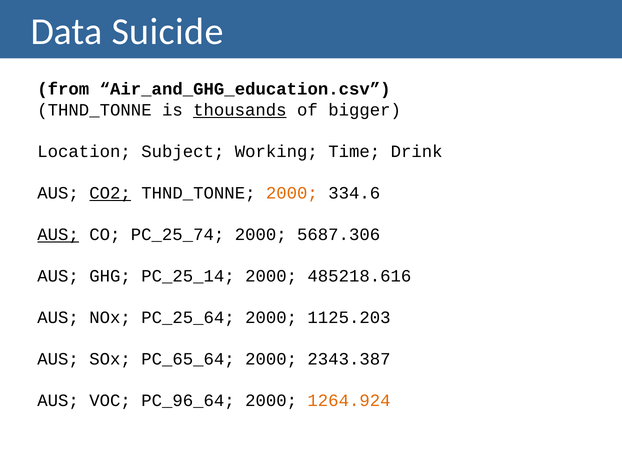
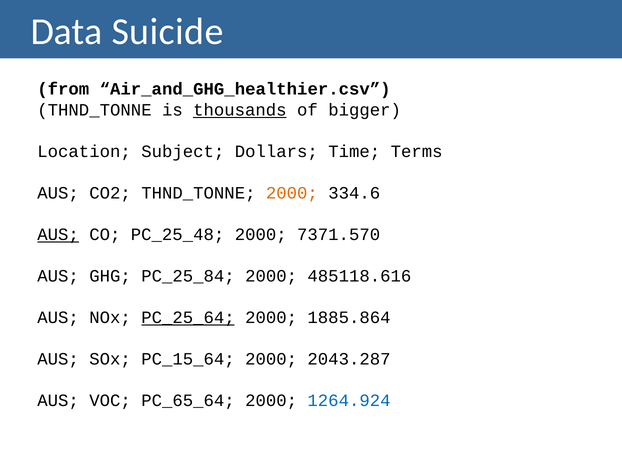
Air_and_GHG_education.csv: Air_and_GHG_education.csv -> Air_and_GHG_healthier.csv
Working: Working -> Dollars
Drink: Drink -> Terms
CO2 underline: present -> none
PC_25_74: PC_25_74 -> PC_25_48
5687.306: 5687.306 -> 7371.570
PC_25_14: PC_25_14 -> PC_25_84
485218.616: 485218.616 -> 485118.616
PC_25_64 underline: none -> present
1125.203: 1125.203 -> 1885.864
PC_65_64: PC_65_64 -> PC_15_64
2343.387: 2343.387 -> 2043.287
PC_96_64: PC_96_64 -> PC_65_64
1264.924 colour: orange -> blue
